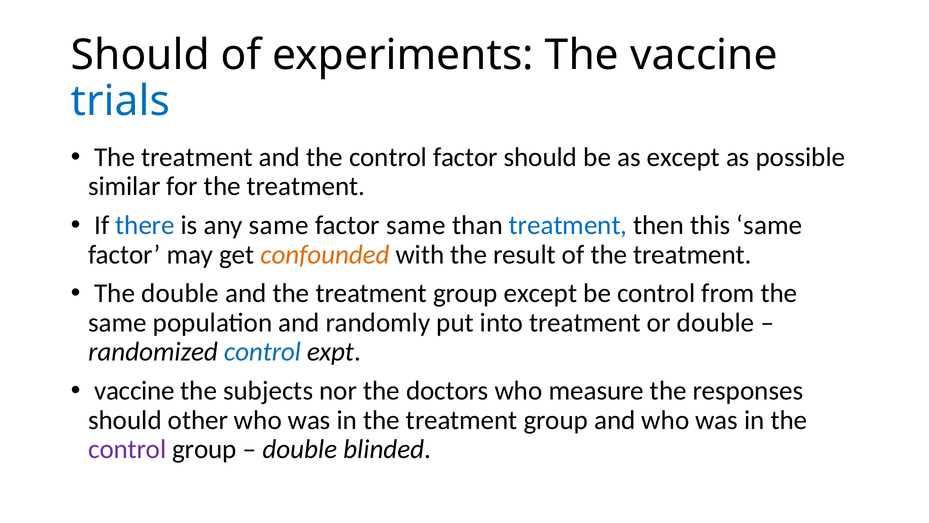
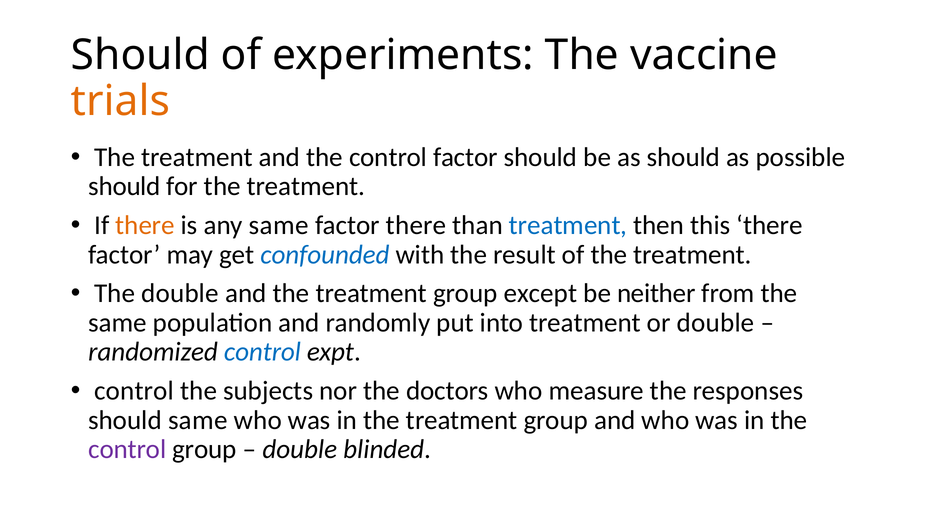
trials colour: blue -> orange
as except: except -> should
similar at (124, 186): similar -> should
there at (145, 225) colour: blue -> orange
factor same: same -> there
this same: same -> there
confounded colour: orange -> blue
be control: control -> neither
vaccine at (134, 391): vaccine -> control
should other: other -> same
